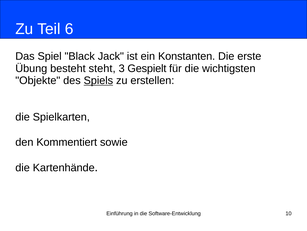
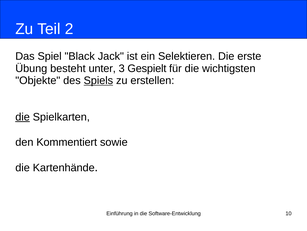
6: 6 -> 2
Konstanten: Konstanten -> Selektieren
steht: steht -> unter
die at (23, 117) underline: none -> present
